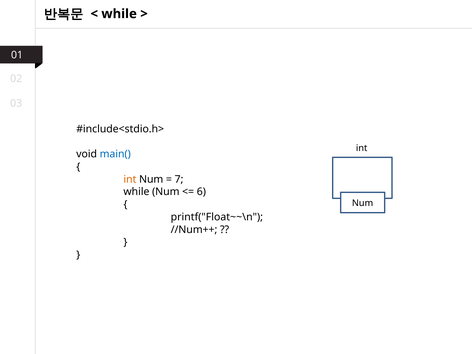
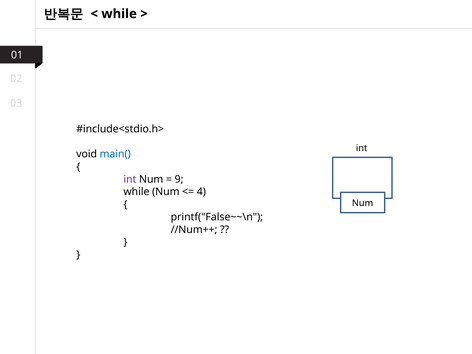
int at (130, 179) colour: orange -> purple
7: 7 -> 9
6: 6 -> 4
printf("Float~~\n: printf("Float~~\n -> printf("False~~\n
